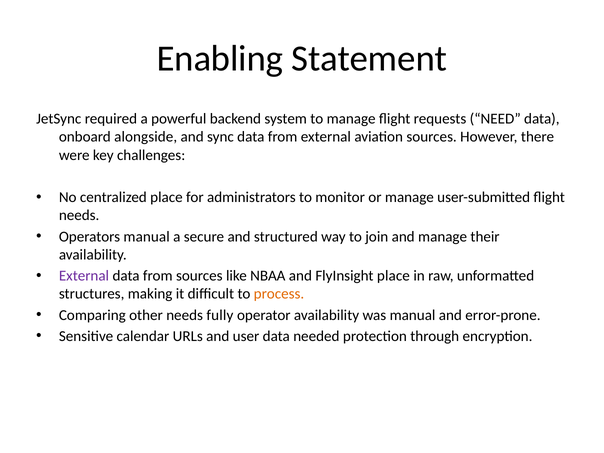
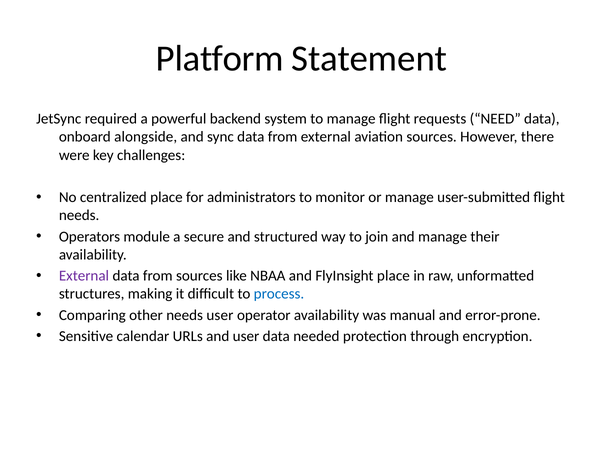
Enabling: Enabling -> Platform
Operators manual: manual -> module
process colour: orange -> blue
needs fully: fully -> user
